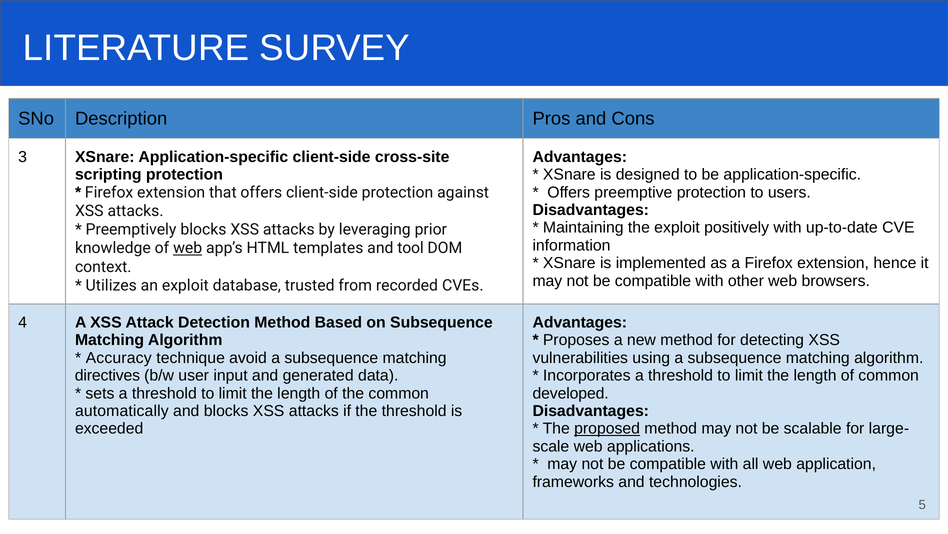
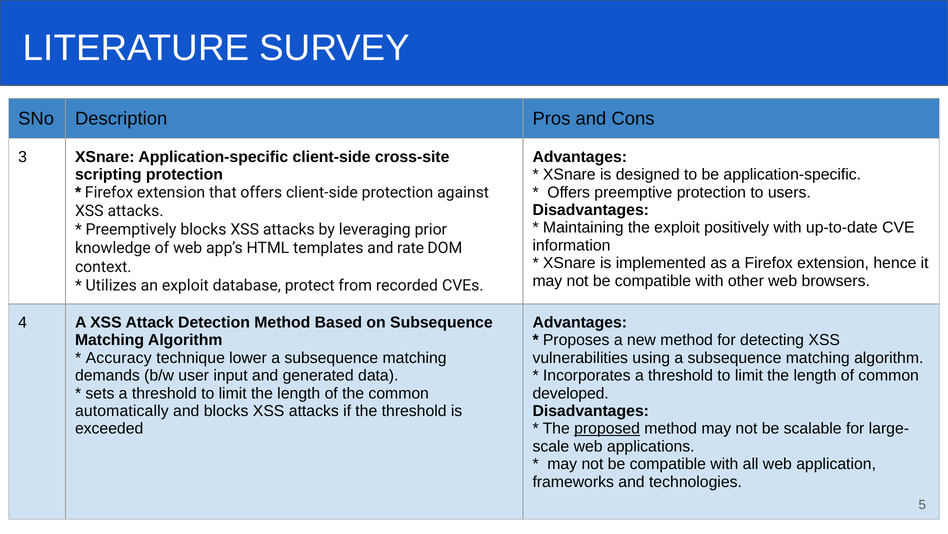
web at (188, 248) underline: present -> none
tool: tool -> rate
trusted: trusted -> protect
avoid: avoid -> lower
directives: directives -> demands
